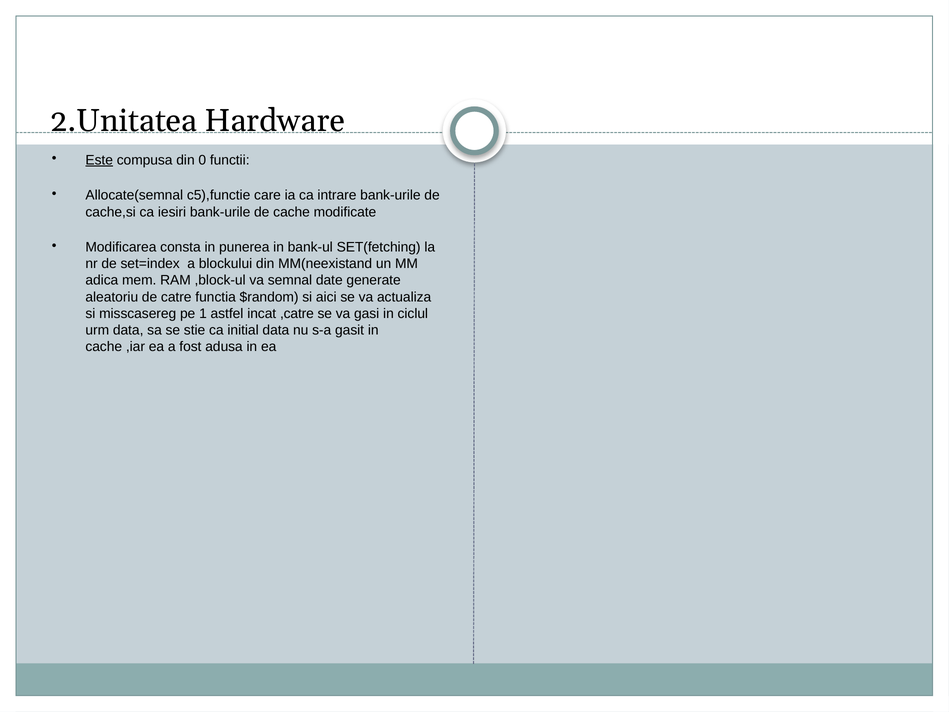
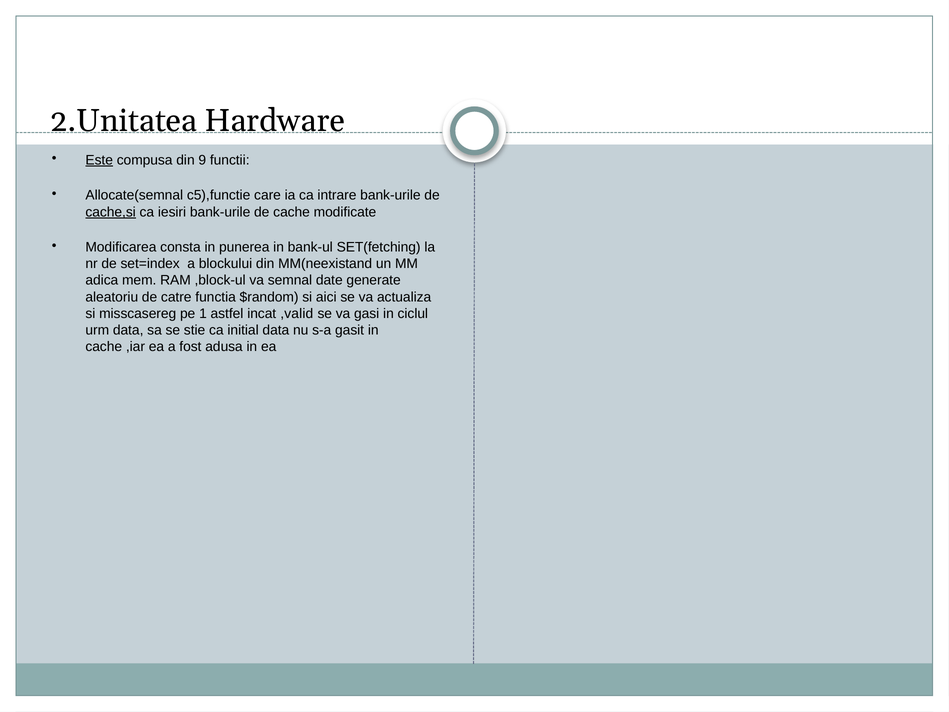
0: 0 -> 9
cache,si underline: none -> present
,catre: ,catre -> ,valid
